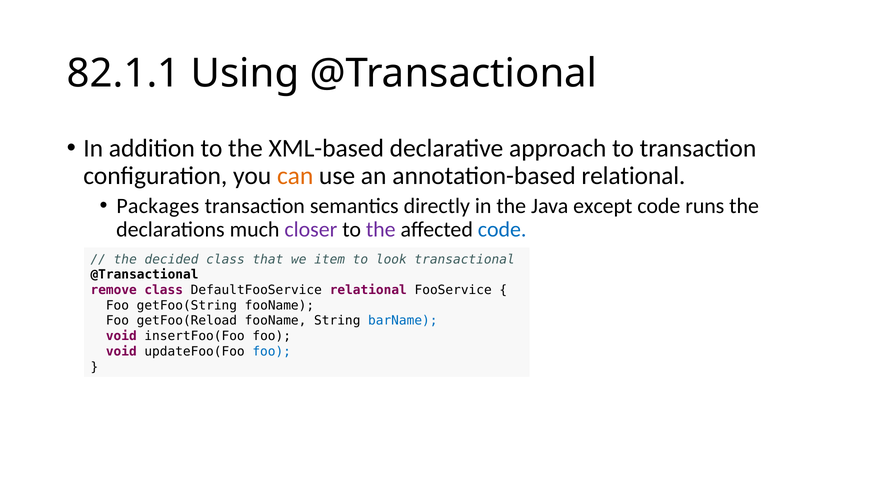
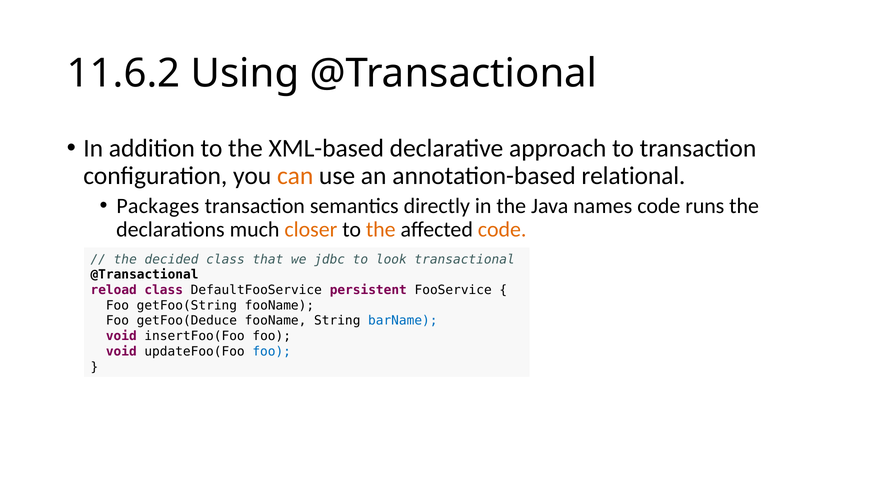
82.1.1: 82.1.1 -> 11.6.2
except: except -> names
closer colour: purple -> orange
the at (381, 230) colour: purple -> orange
code at (502, 230) colour: blue -> orange
item: item -> jdbc
remove: remove -> reload
DefaultFooService relational: relational -> persistent
getFoo(Reload: getFoo(Reload -> getFoo(Deduce
